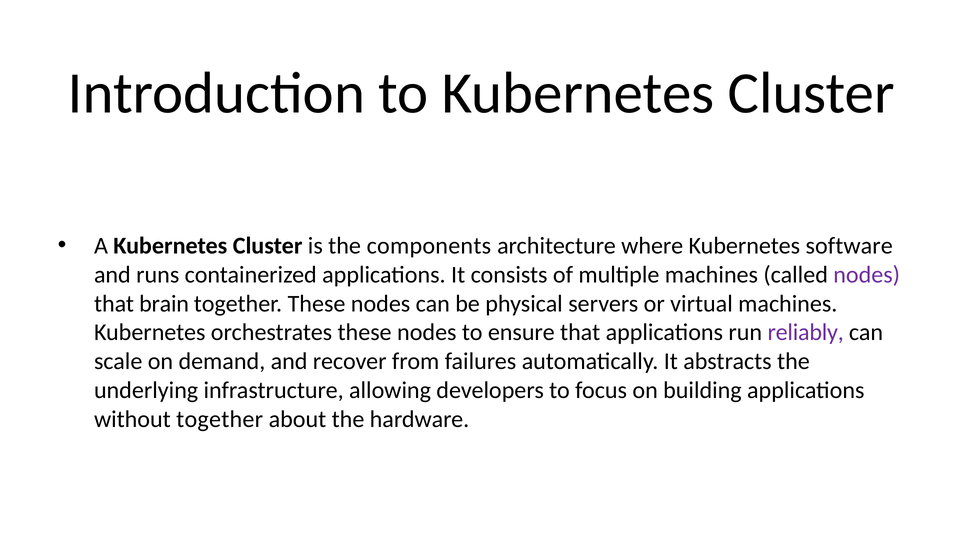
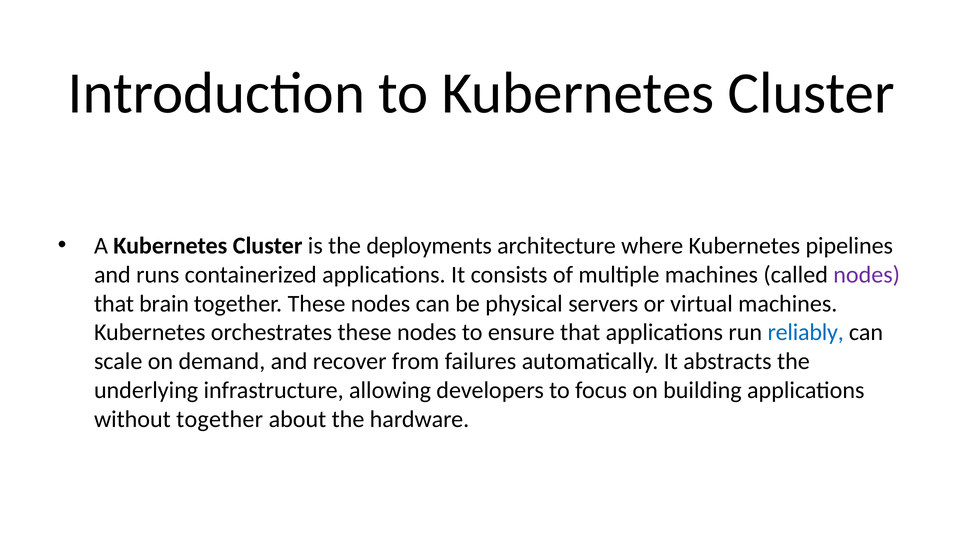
components: components -> deployments
software: software -> pipelines
reliably colour: purple -> blue
